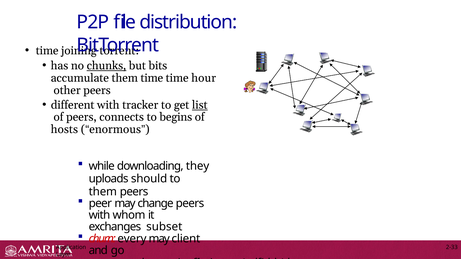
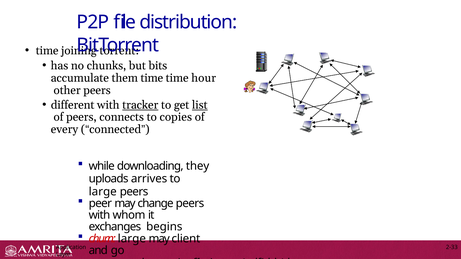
chunks underline: present -> none
tracker underline: none -> present
begins: begins -> copies
hosts: hosts -> every
enormous: enormous -> connected
should: should -> arrives
them at (103, 192): them -> large
subset: subset -> begins
churn every: every -> large
